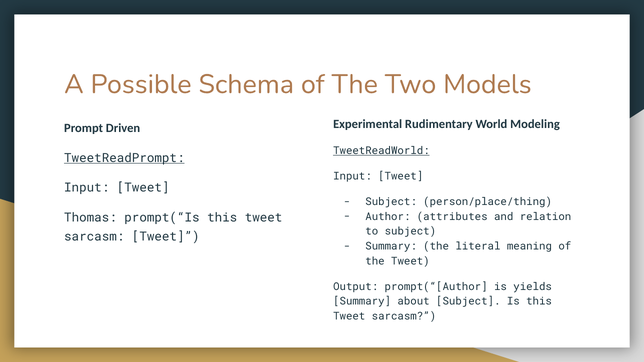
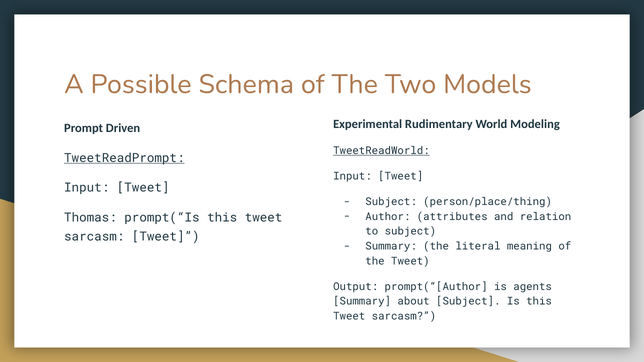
yields: yields -> agents
